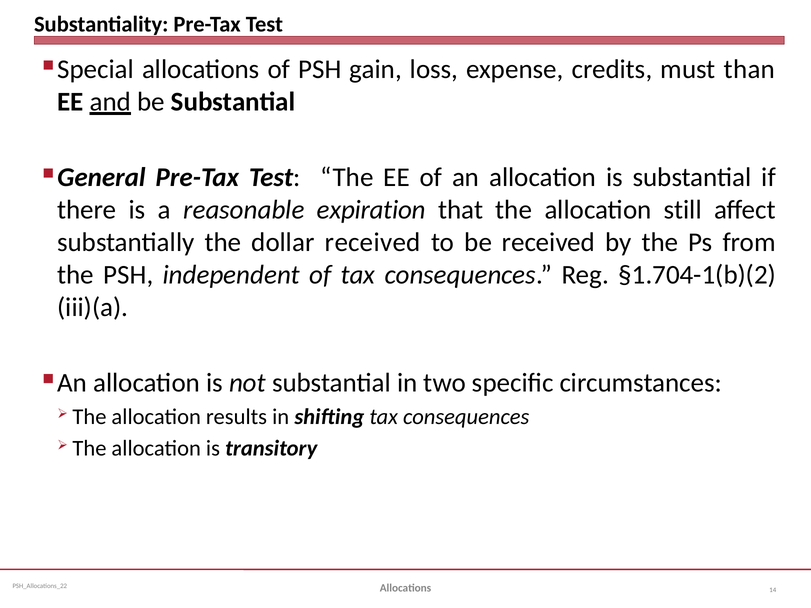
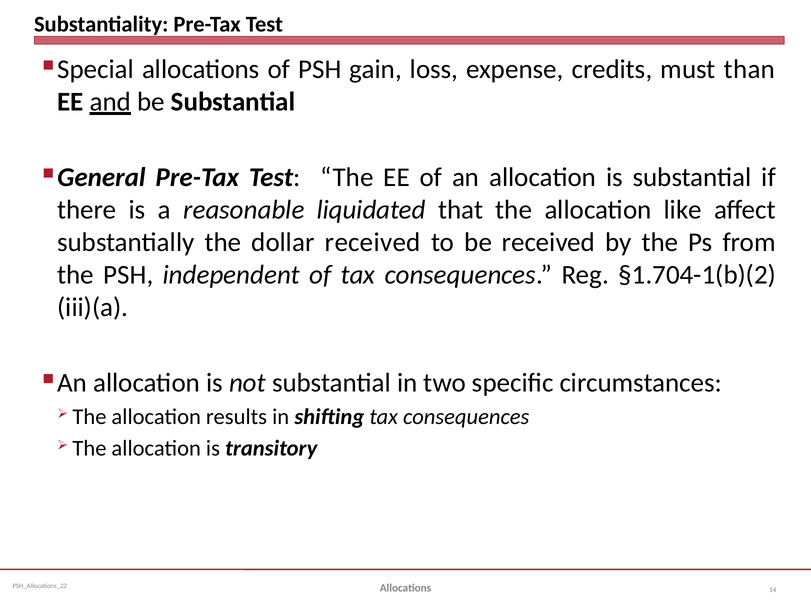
expiration: expiration -> liquidated
still: still -> like
